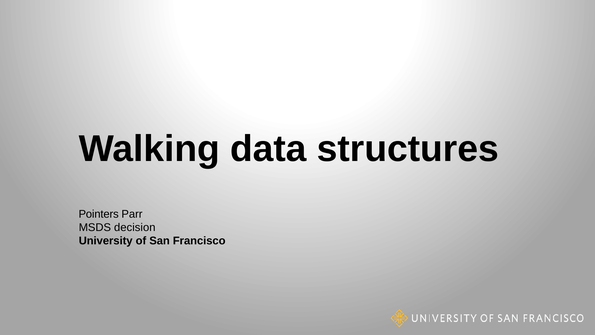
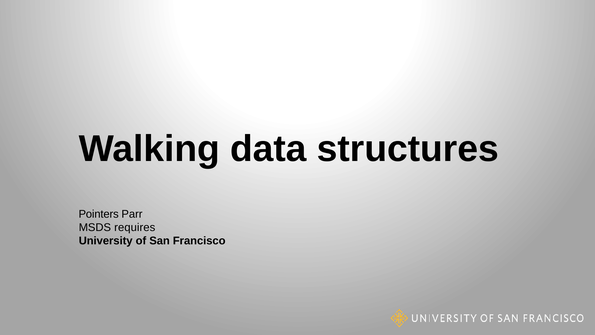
decision: decision -> requires
